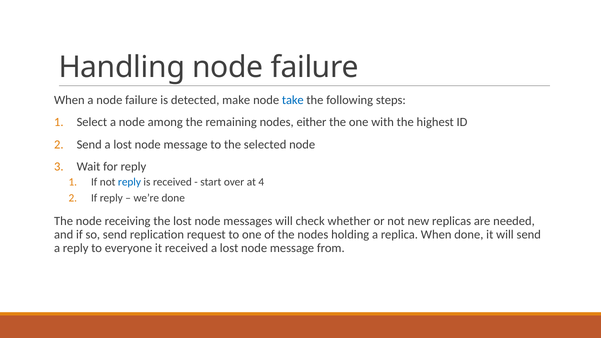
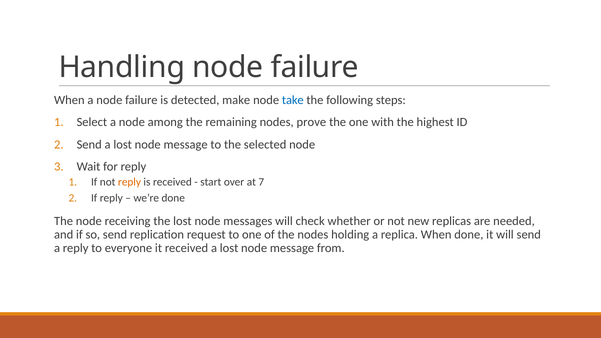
either: either -> prove
reply at (129, 182) colour: blue -> orange
4: 4 -> 7
